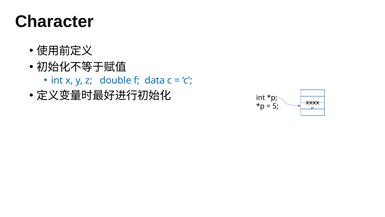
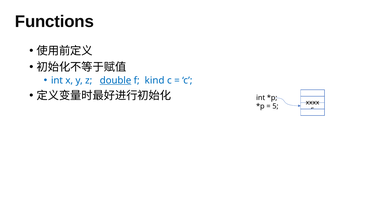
Character: Character -> Functions
double underline: none -> present
data: data -> kind
